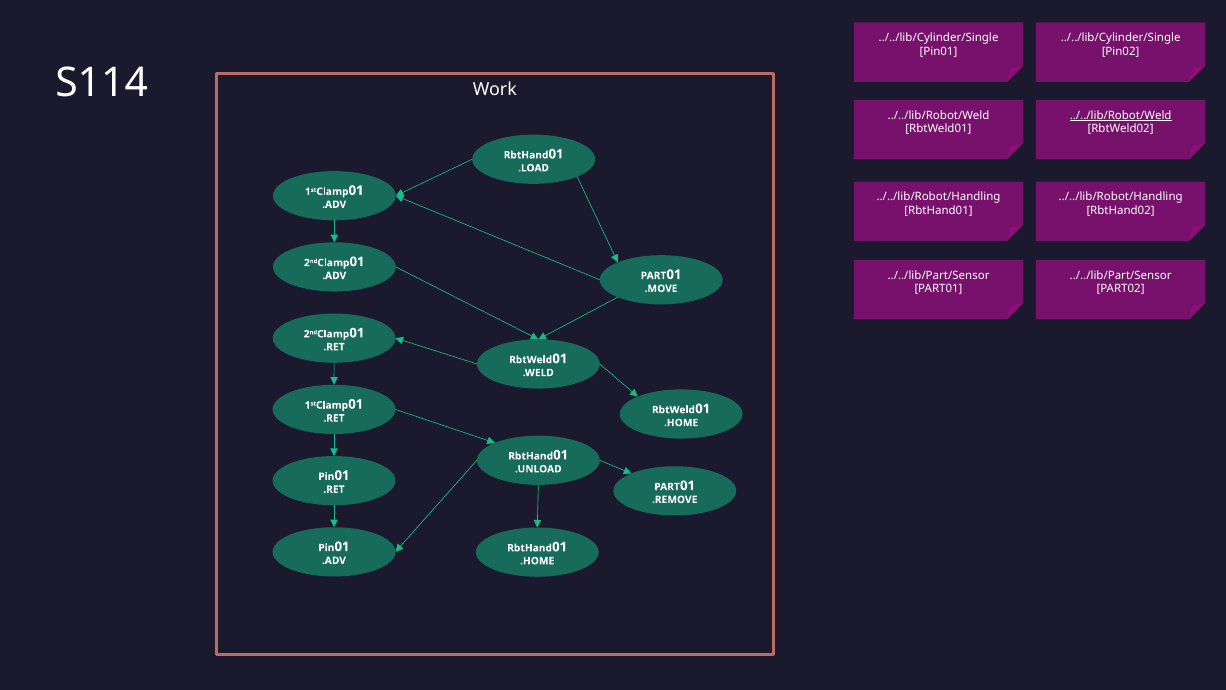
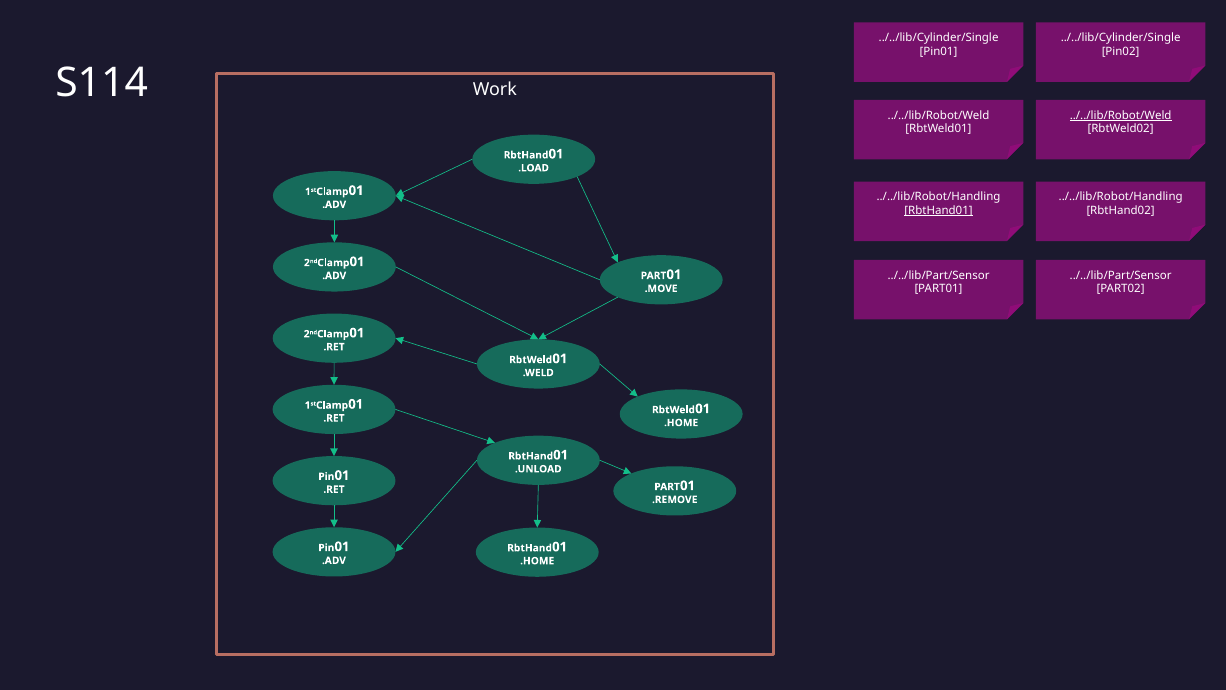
RbtHand01 at (939, 211) underline: none -> present
